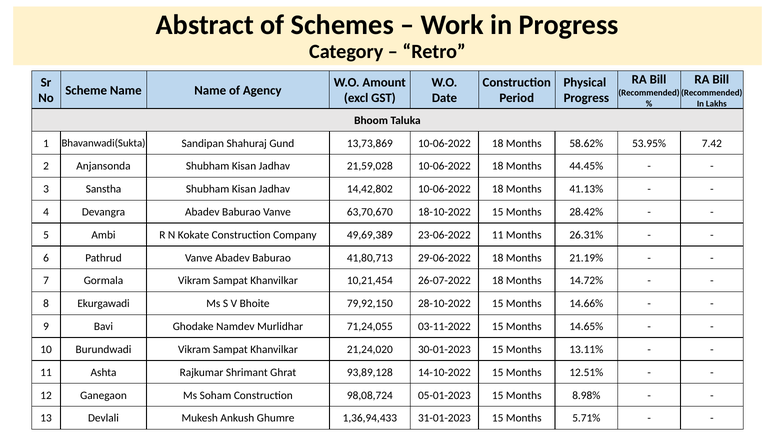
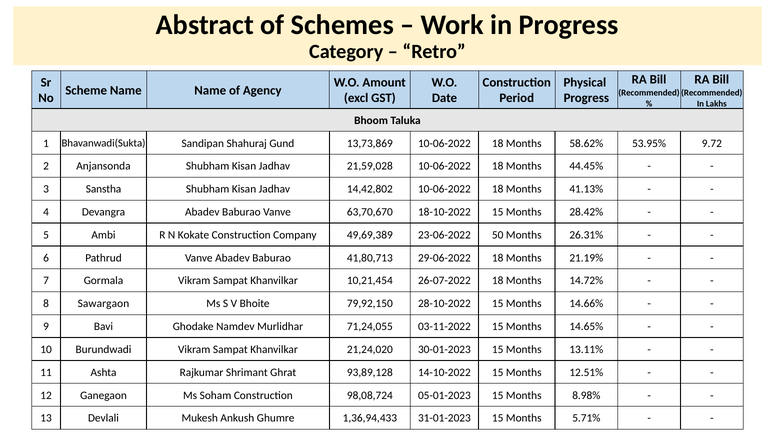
7.42: 7.42 -> 9.72
23-06-2022 11: 11 -> 50
Ekurgawadi: Ekurgawadi -> Sawargaon
